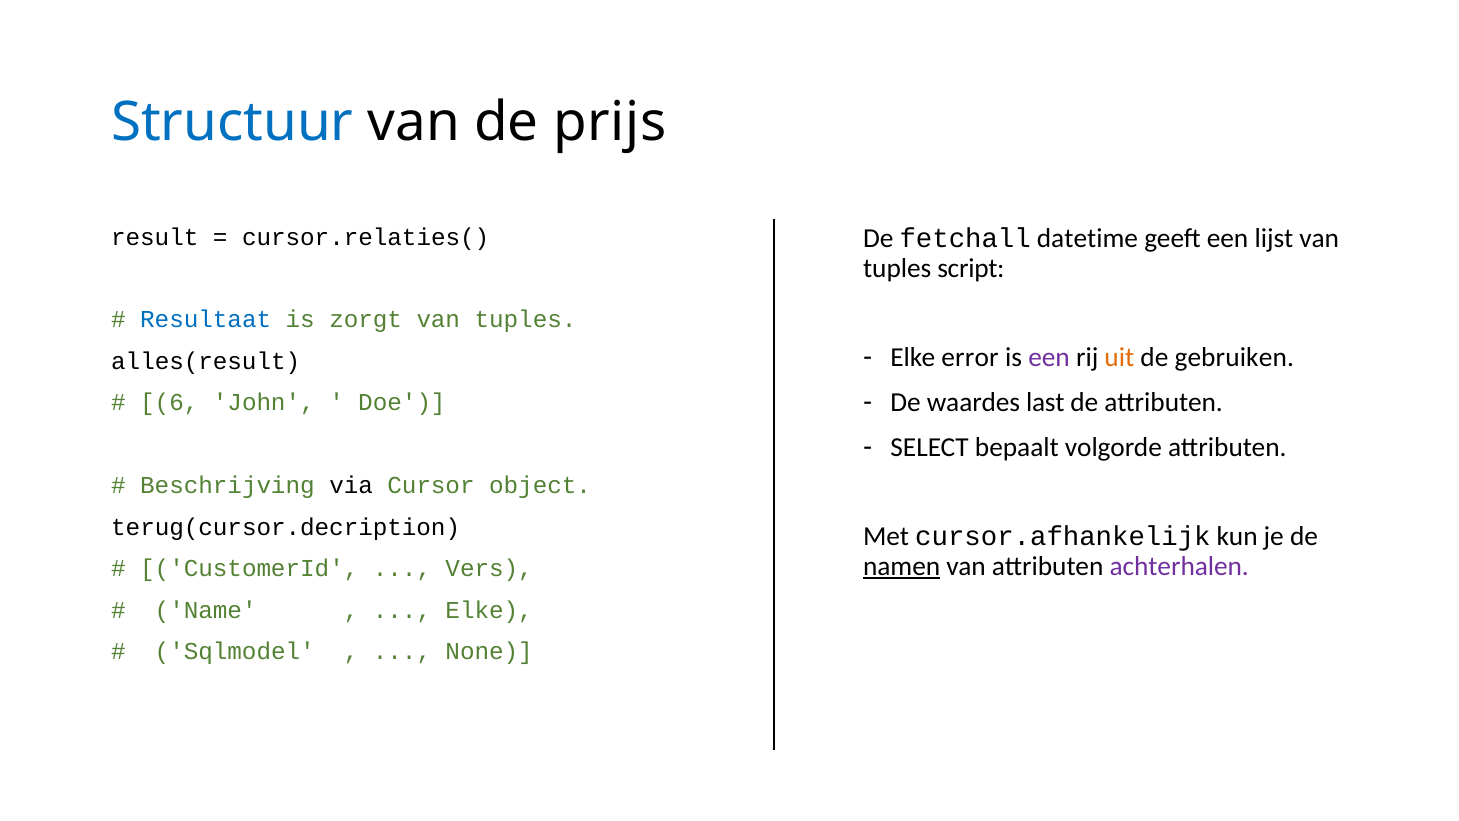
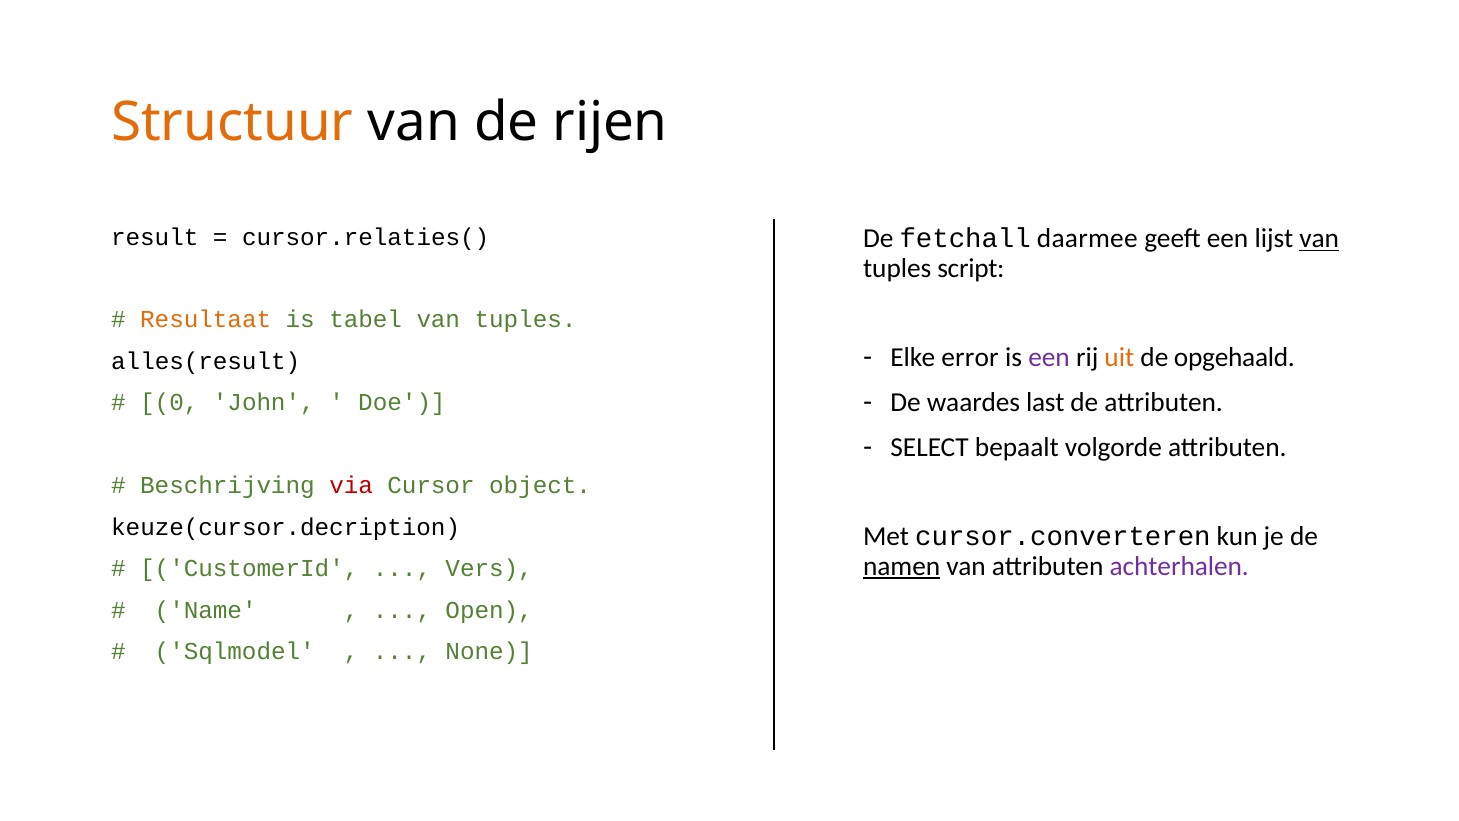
Structuur colour: blue -> orange
prijs: prijs -> rijen
datetime: datetime -> daarmee
van at (1319, 239) underline: none -> present
Resultaat colour: blue -> orange
zorgt: zorgt -> tabel
gebruiken: gebruiken -> opgehaald
6: 6 -> 0
via colour: black -> red
terug(cursor.decription: terug(cursor.decription -> keuze(cursor.decription
cursor.afhankelijk: cursor.afhankelijk -> cursor.converteren
Elke at (489, 610): Elke -> Open
